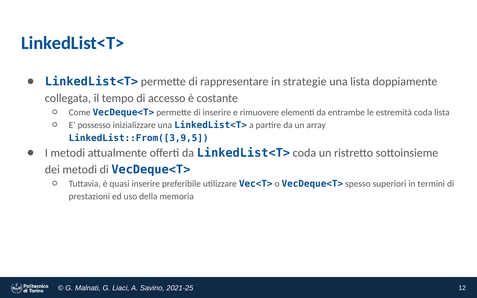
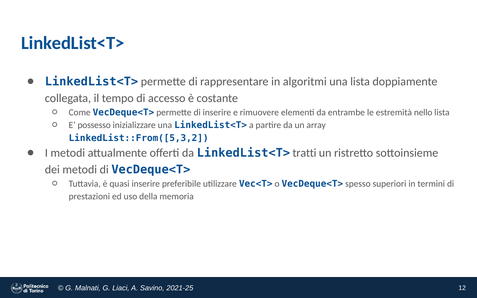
strategie: strategie -> algoritmi
estremità coda: coda -> nello
LinkedList::From([3,9,5: LinkedList::From([3,9,5 -> LinkedList::From([5,3,2
LinkedList<T> coda: coda -> tratti
